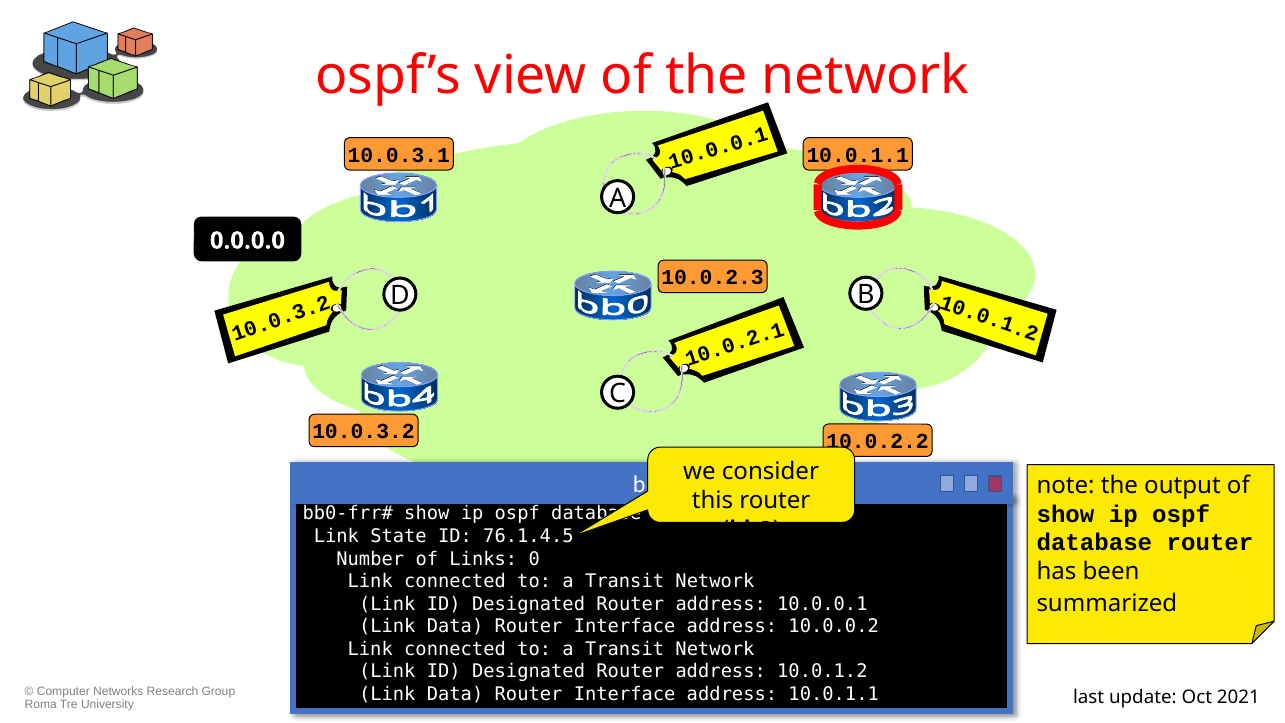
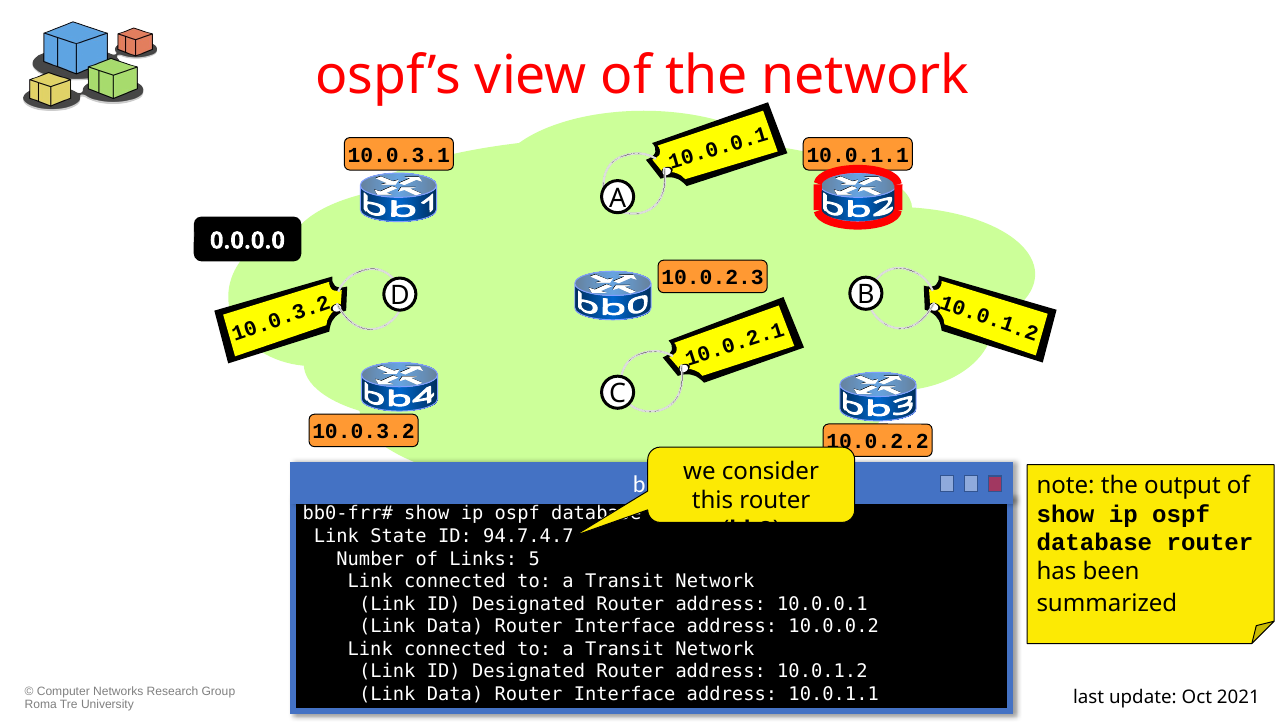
76.1.4.5: 76.1.4.5 -> 94.7.4.7
Links 0: 0 -> 5
